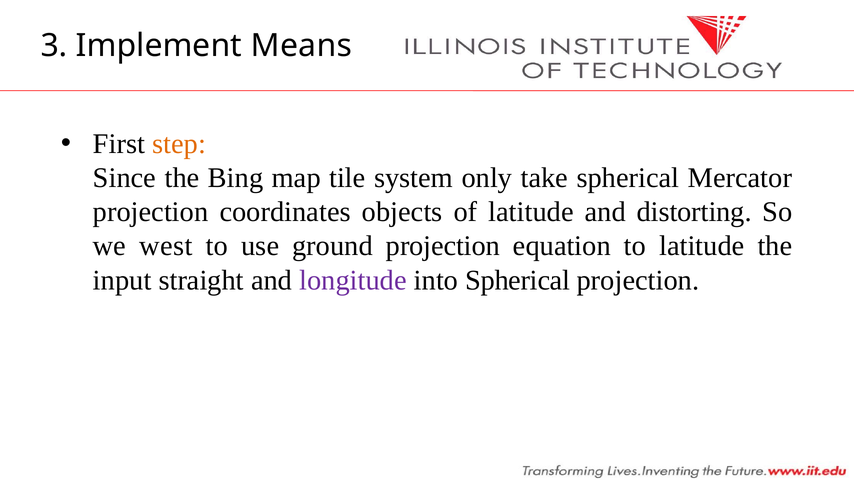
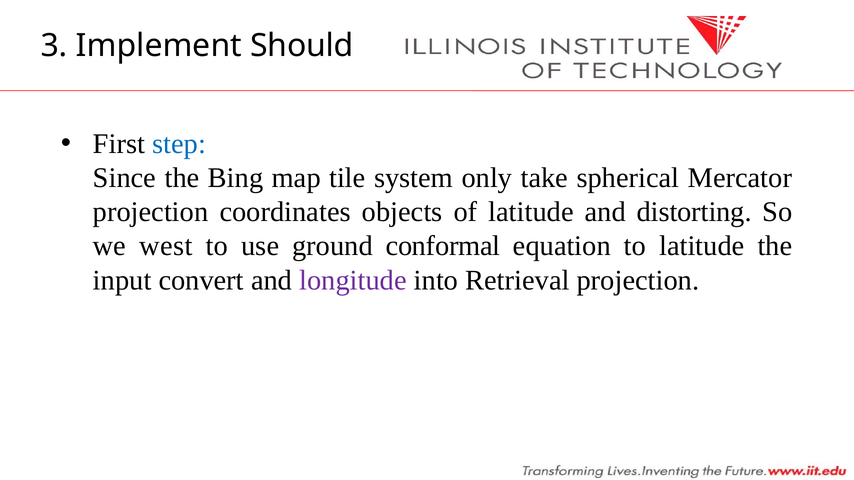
Means: Means -> Should
step colour: orange -> blue
ground projection: projection -> conformal
straight: straight -> convert
into Spherical: Spherical -> Retrieval
